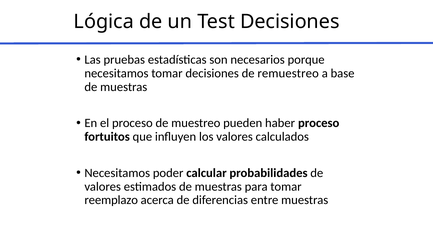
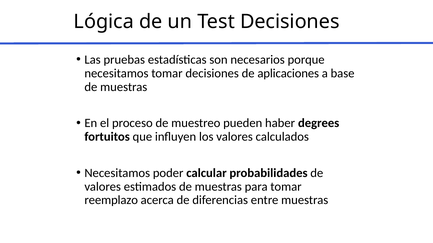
remuestreo: remuestreo -> aplicaciones
haber proceso: proceso -> degrees
